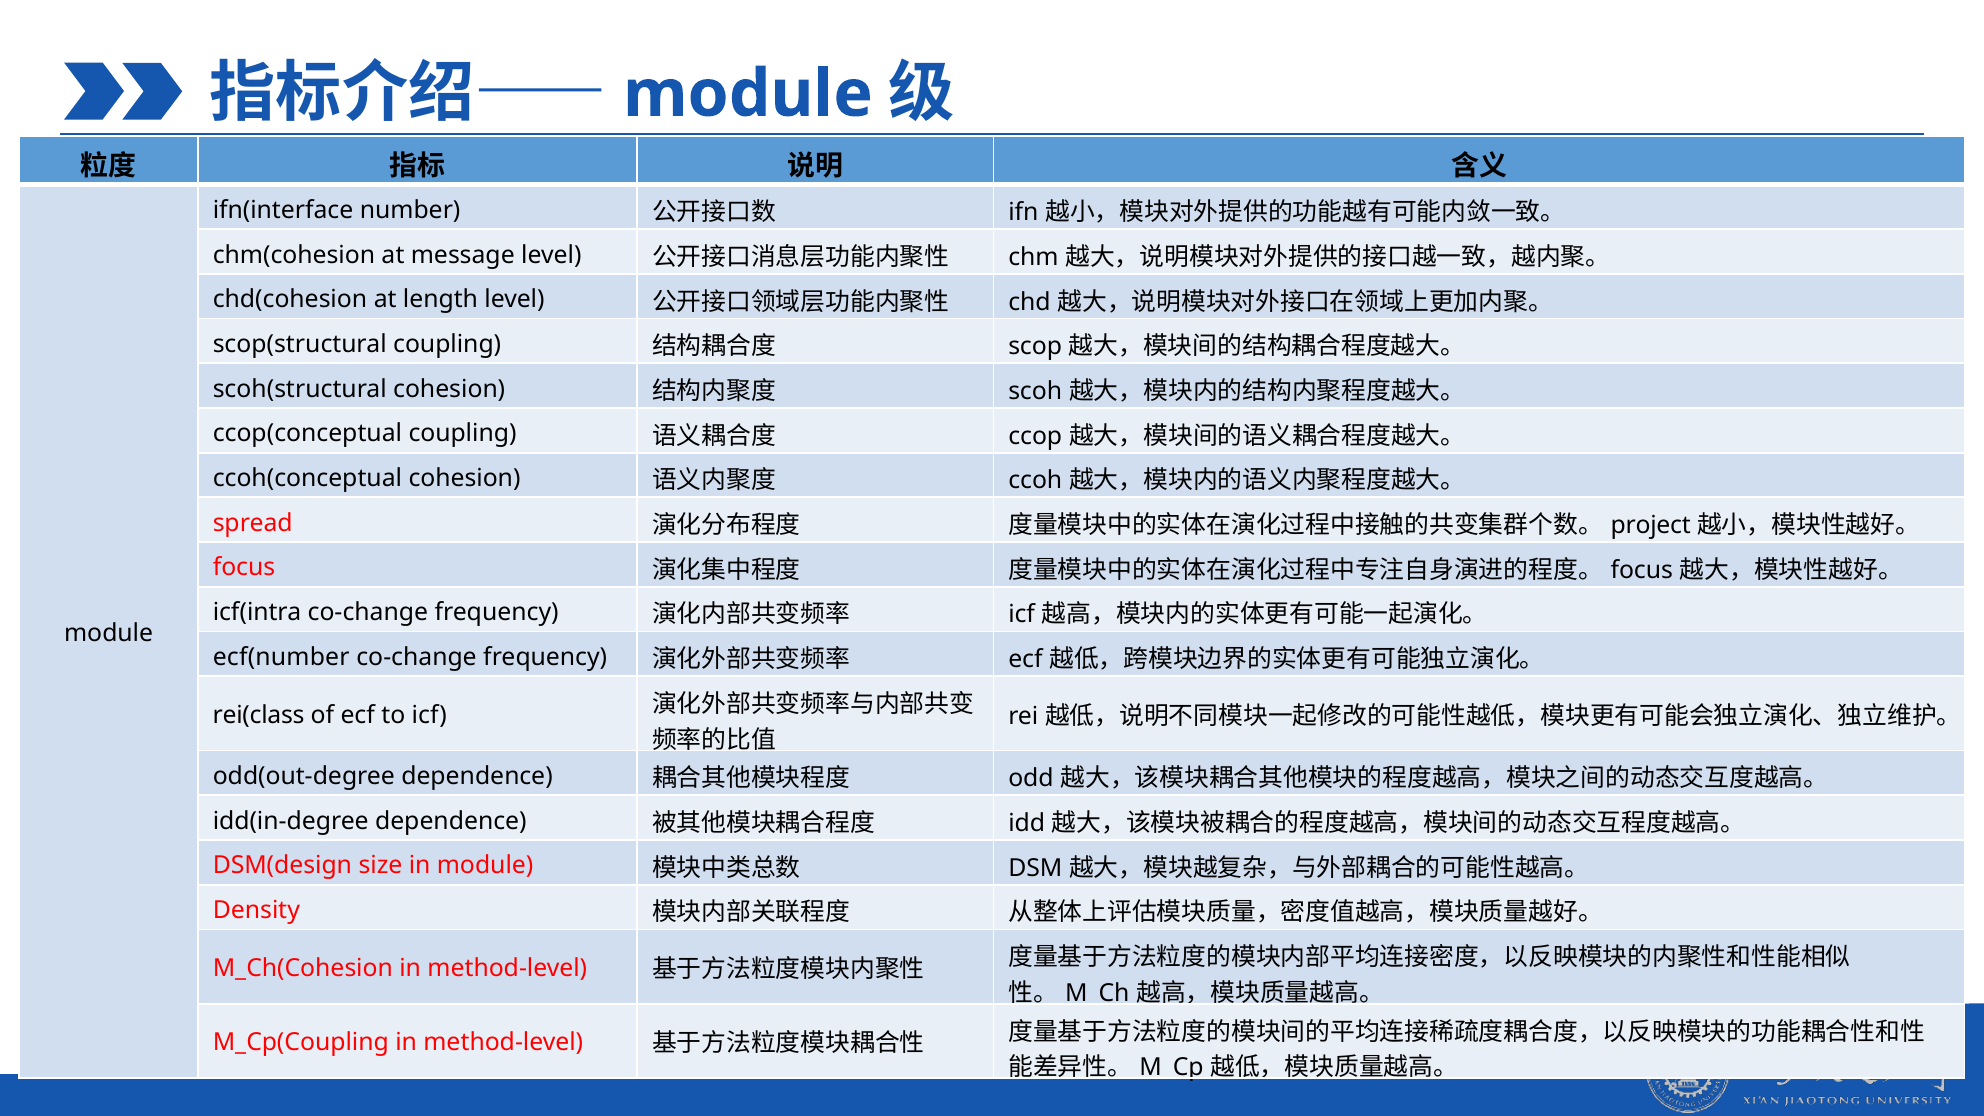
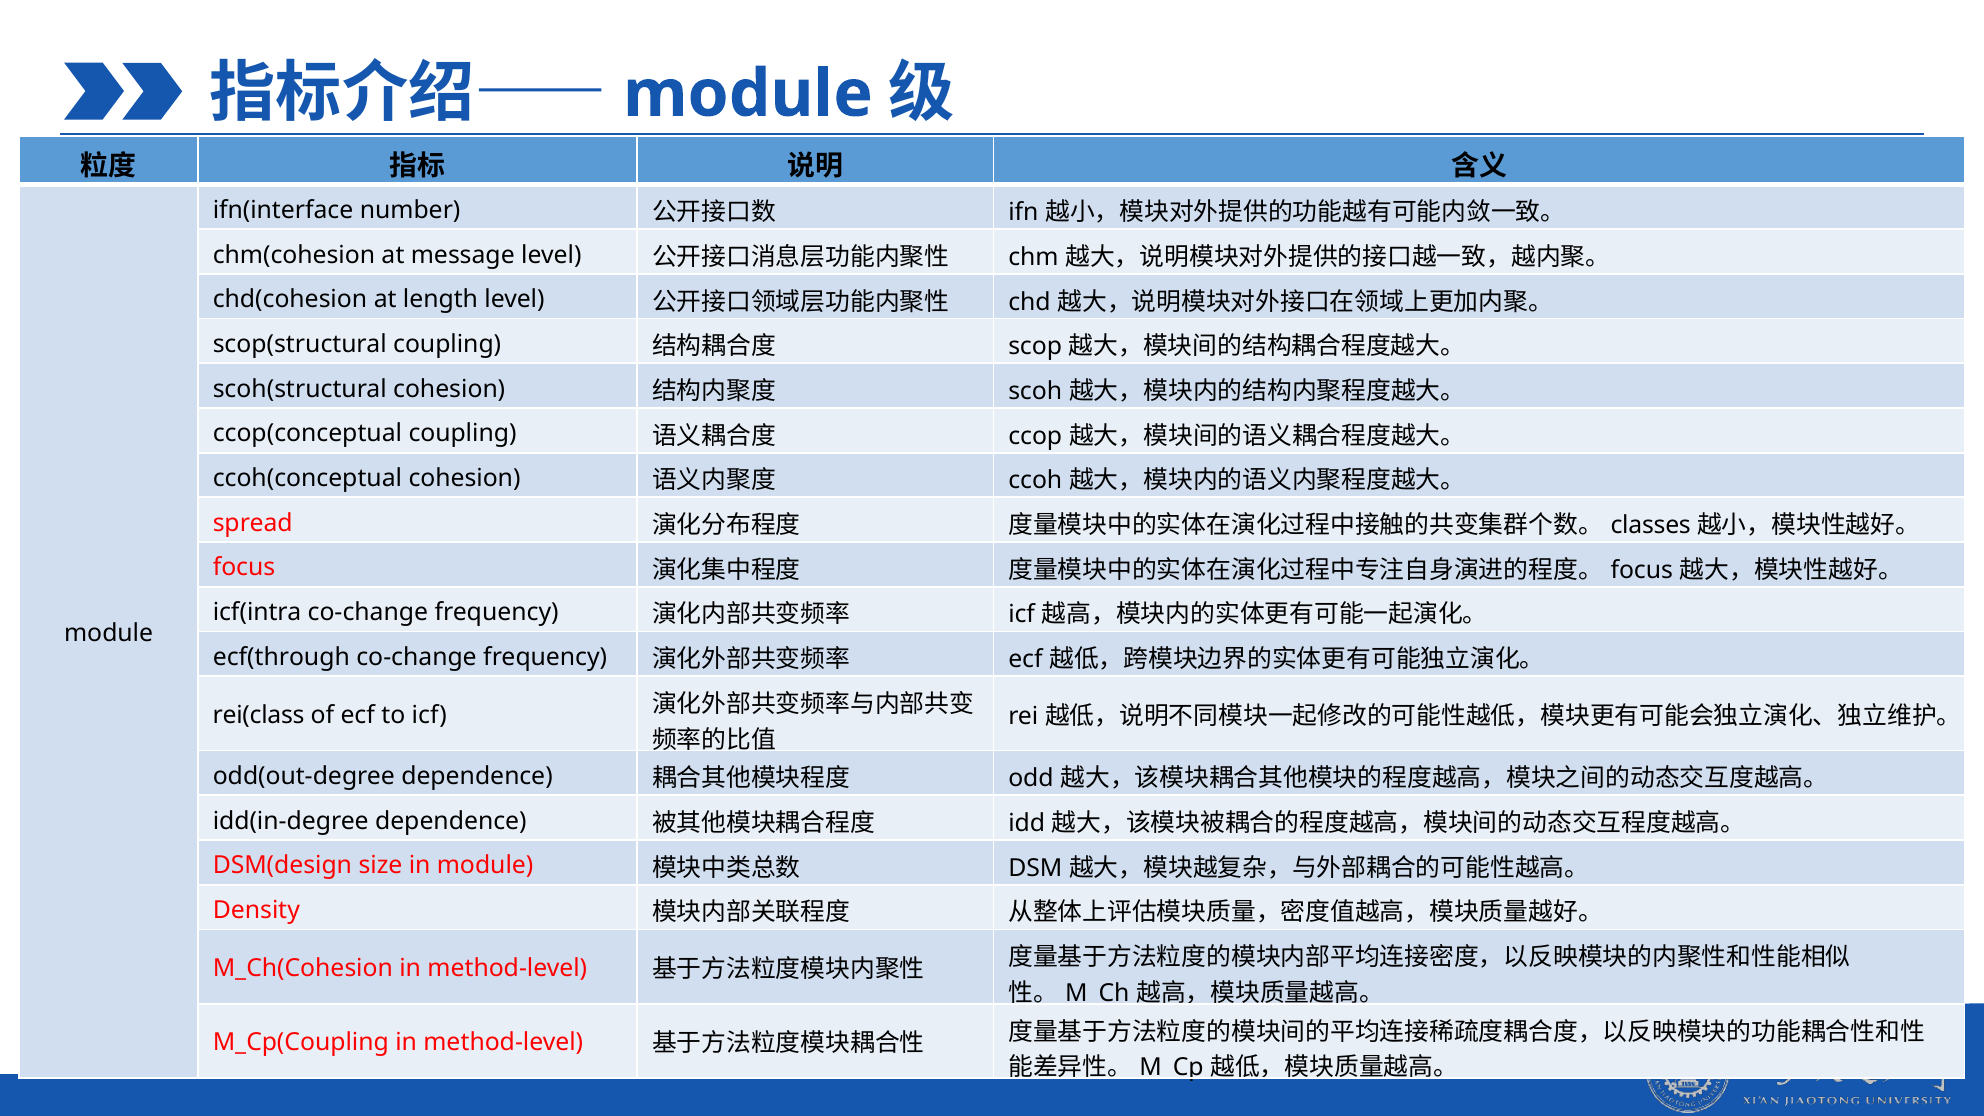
project: project -> classes
ecf(number: ecf(number -> ecf(through
